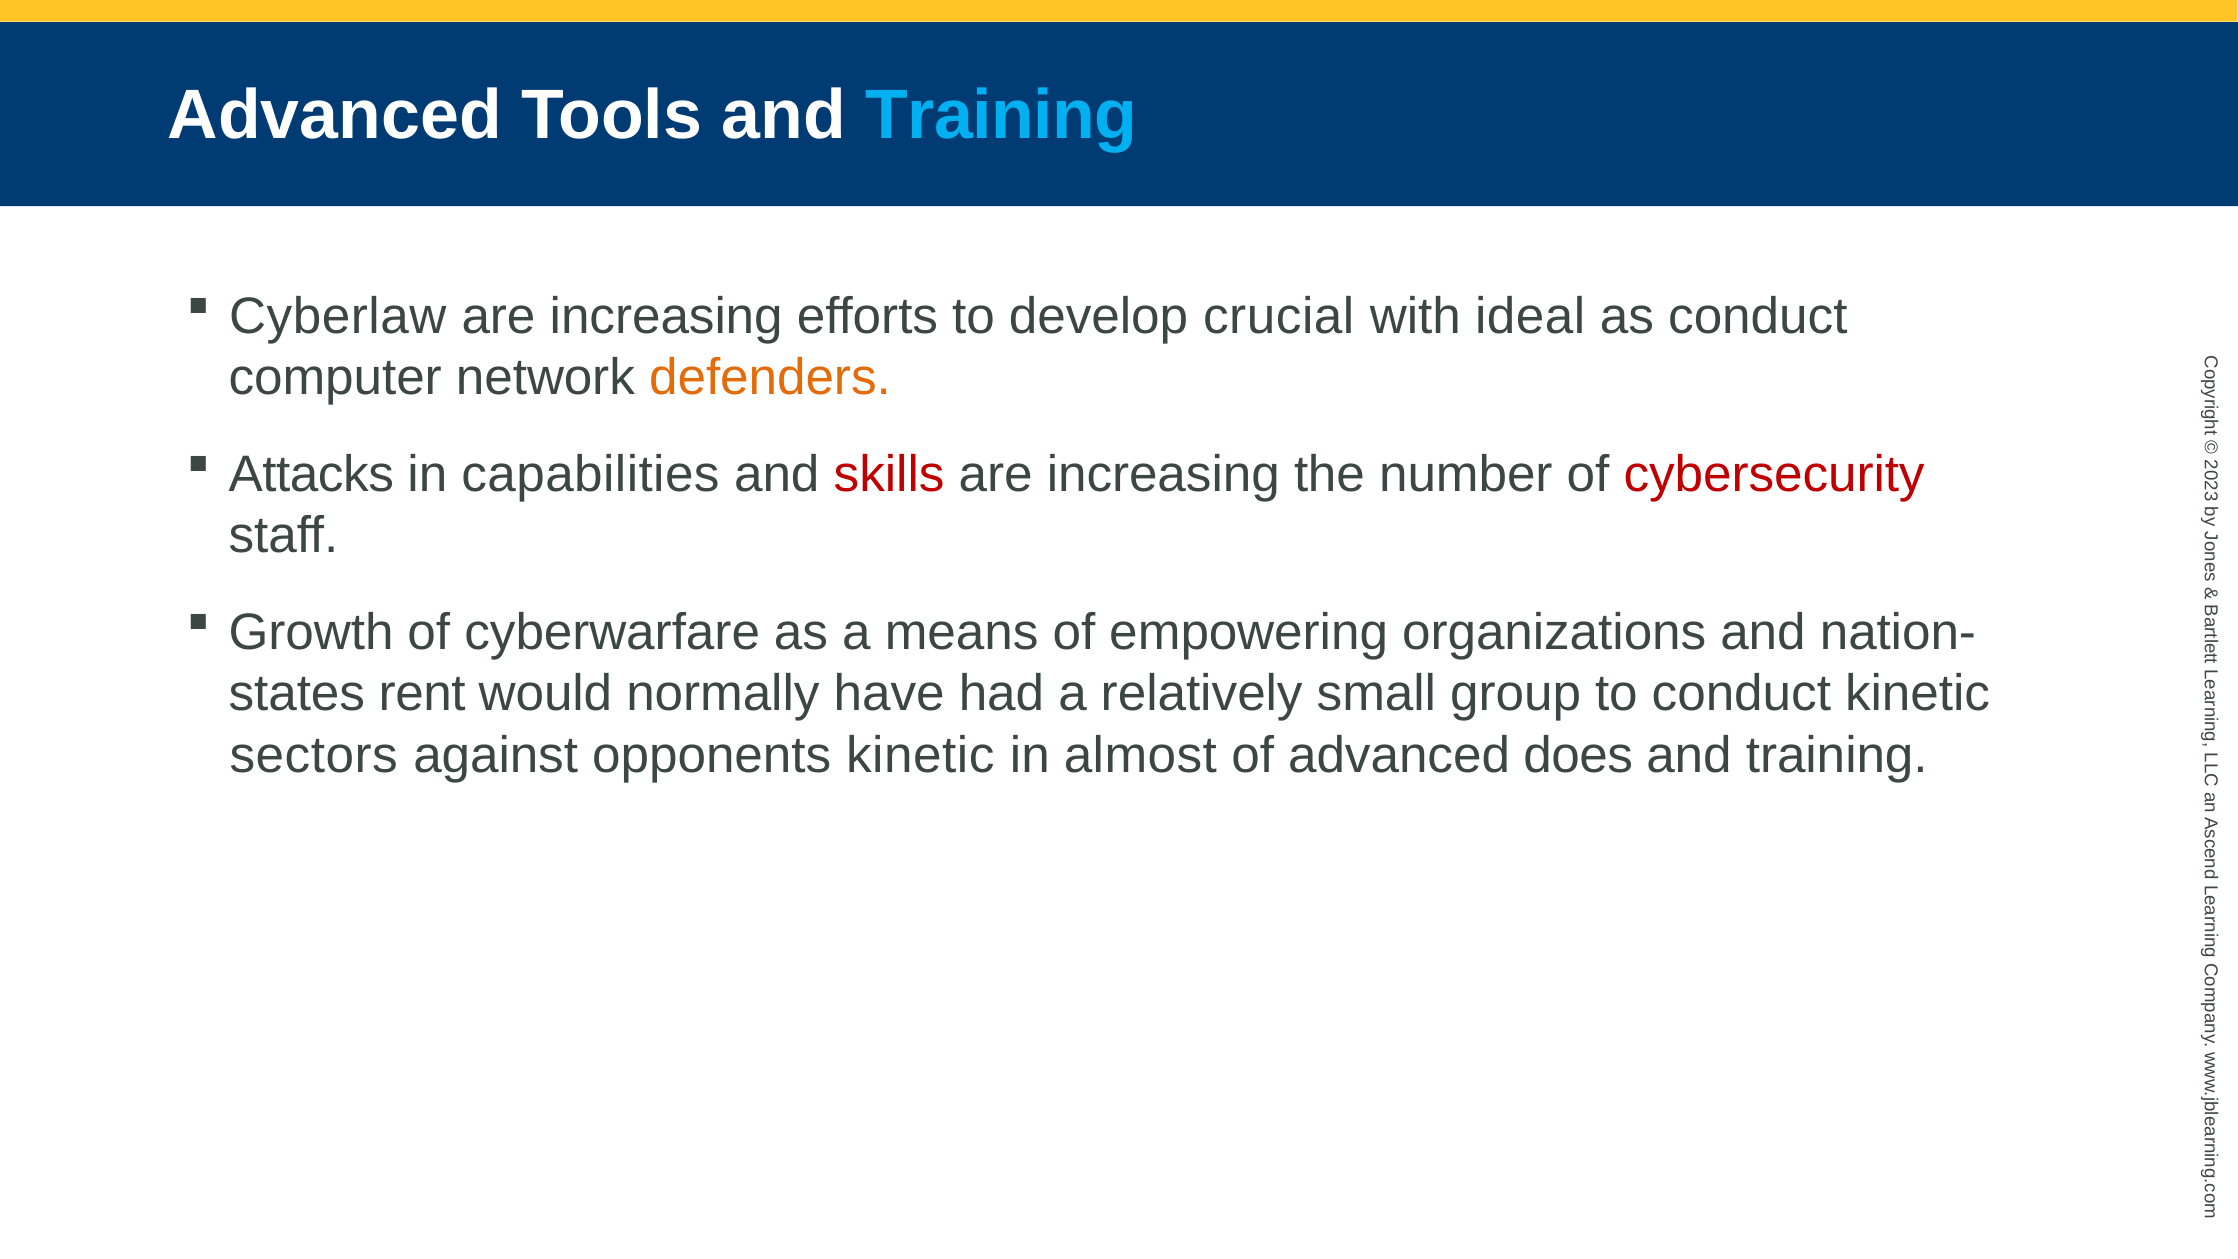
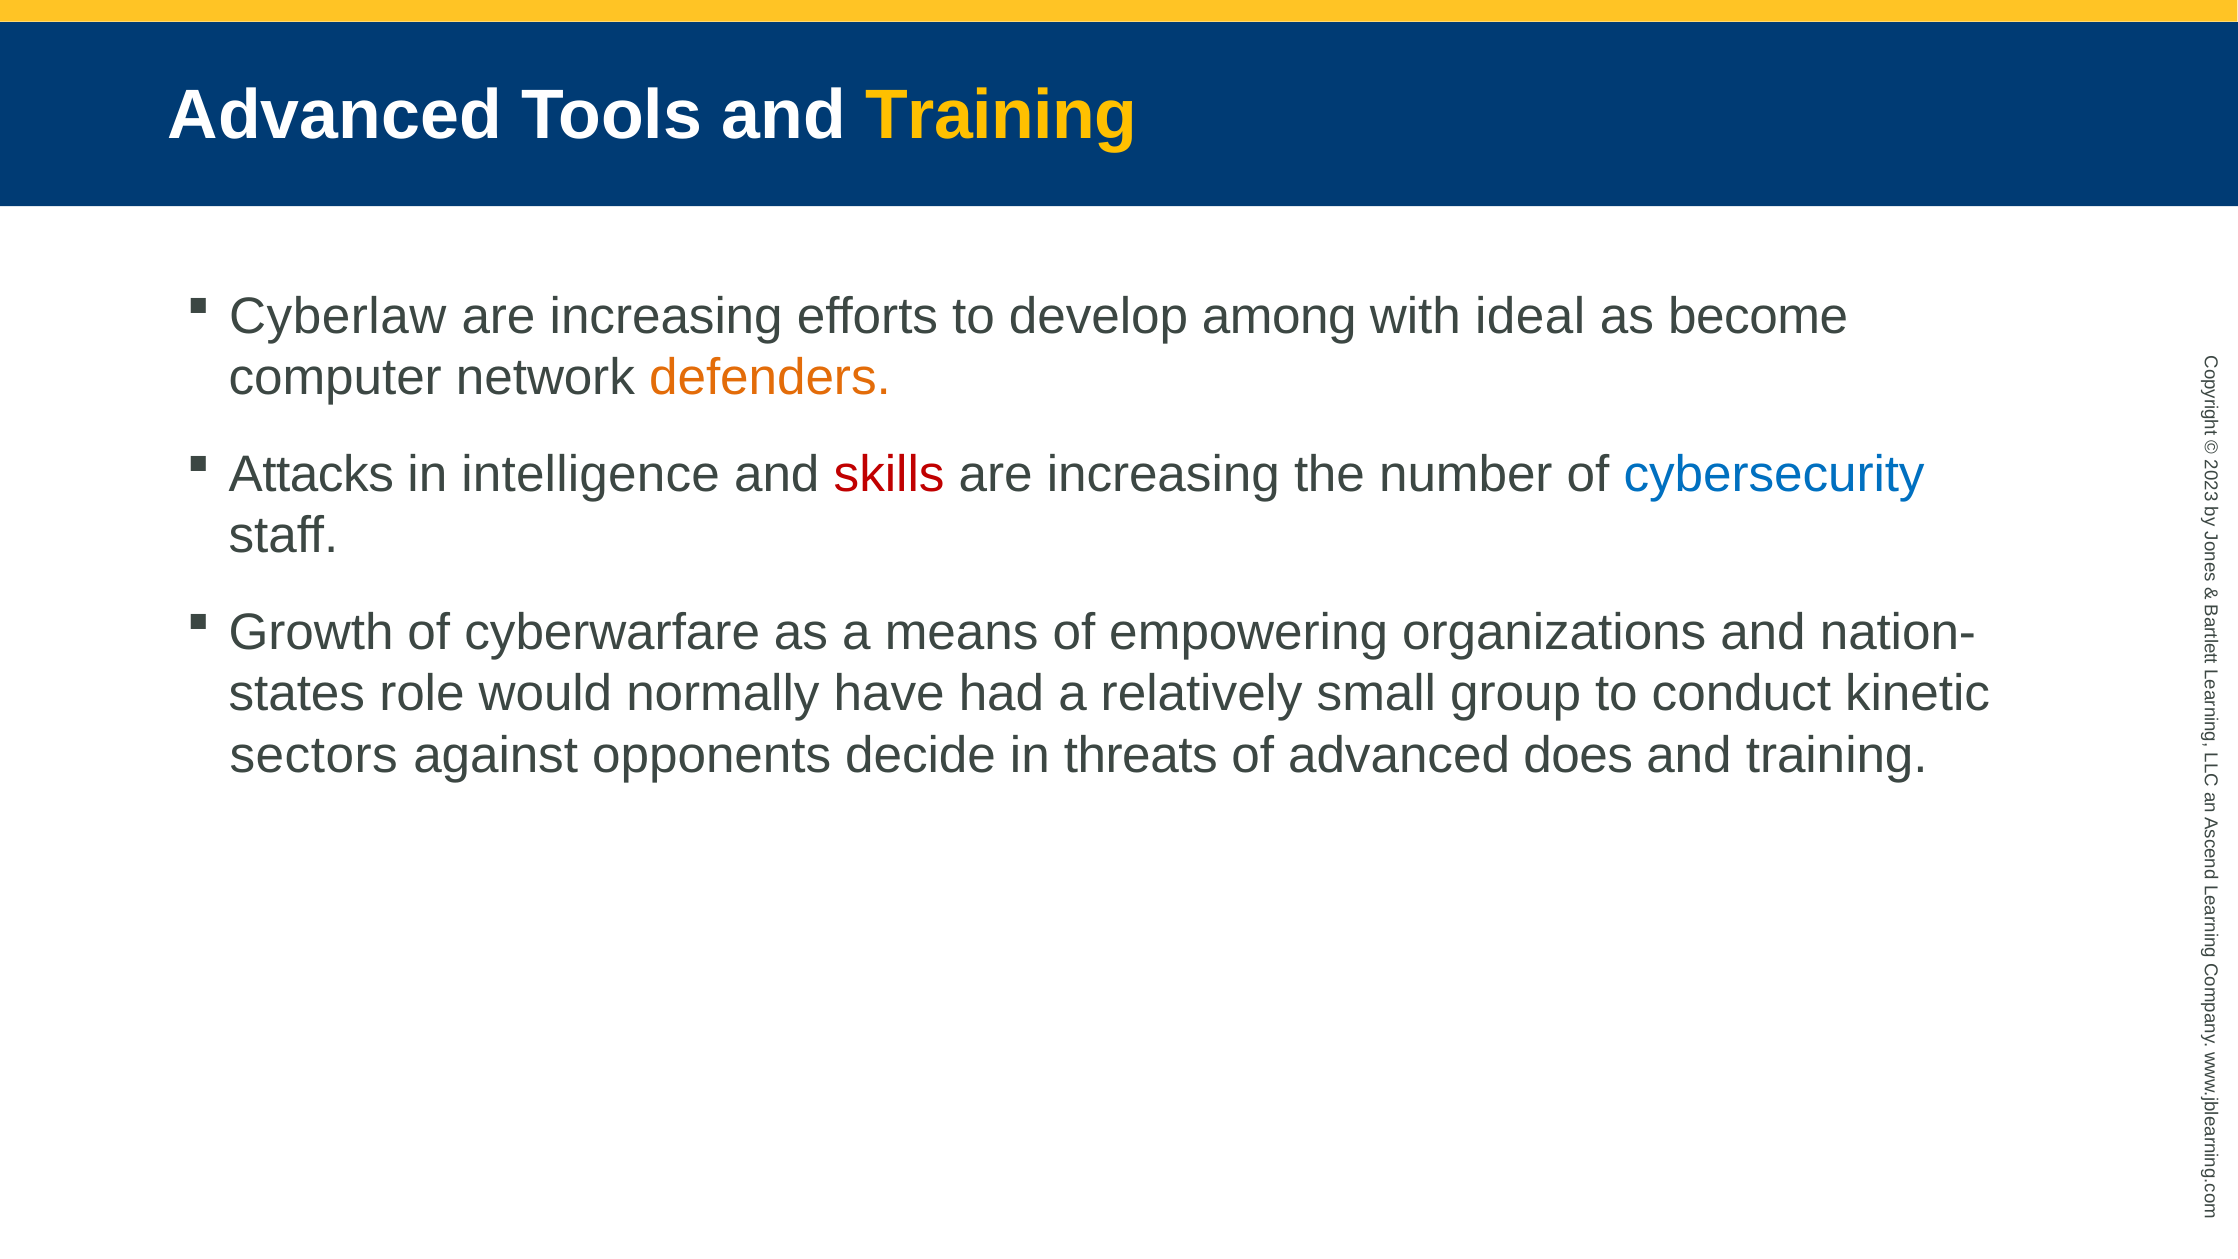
Training at (1001, 115) colour: light blue -> yellow
crucial: crucial -> among
as conduct: conduct -> become
capabilities: capabilities -> intelligence
cybersecurity colour: red -> blue
rent: rent -> role
opponents kinetic: kinetic -> decide
almost: almost -> threats
